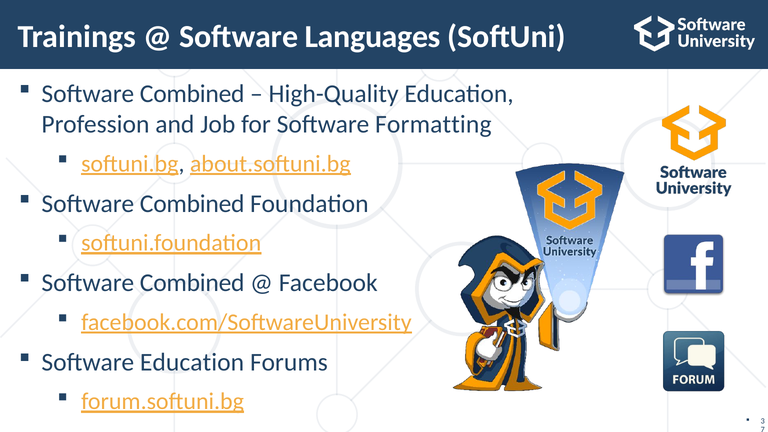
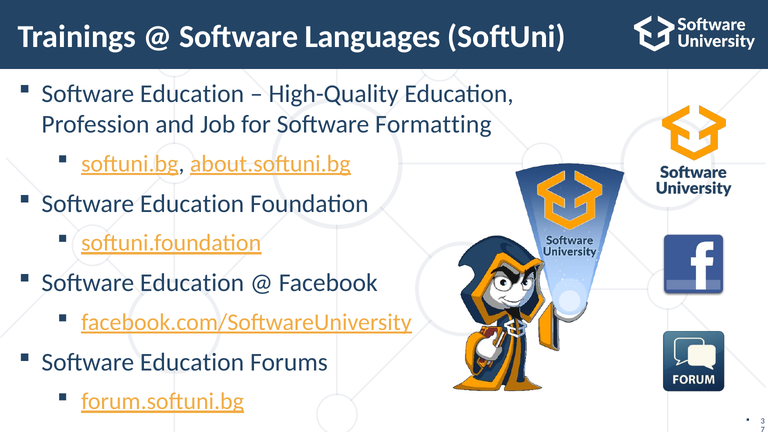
Combined at (192, 94): Combined -> Education
Combined at (192, 204): Combined -> Education
Combined at (192, 283): Combined -> Education
